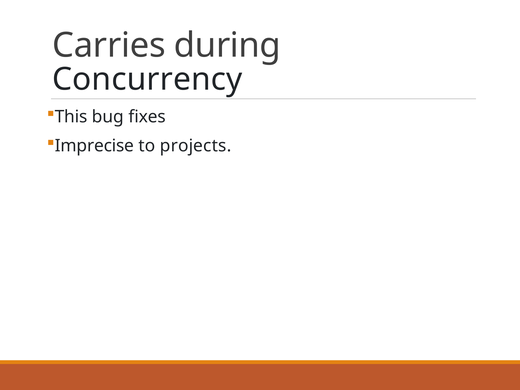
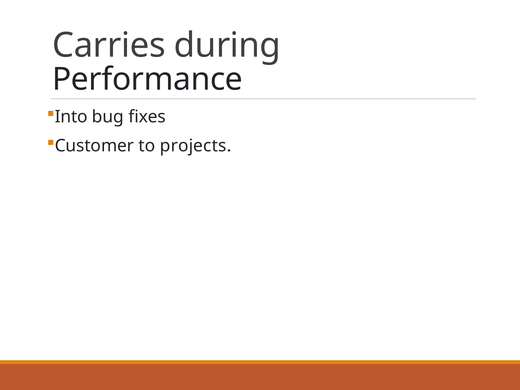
Concurrency: Concurrency -> Performance
This: This -> Into
Imprecise: Imprecise -> Customer
